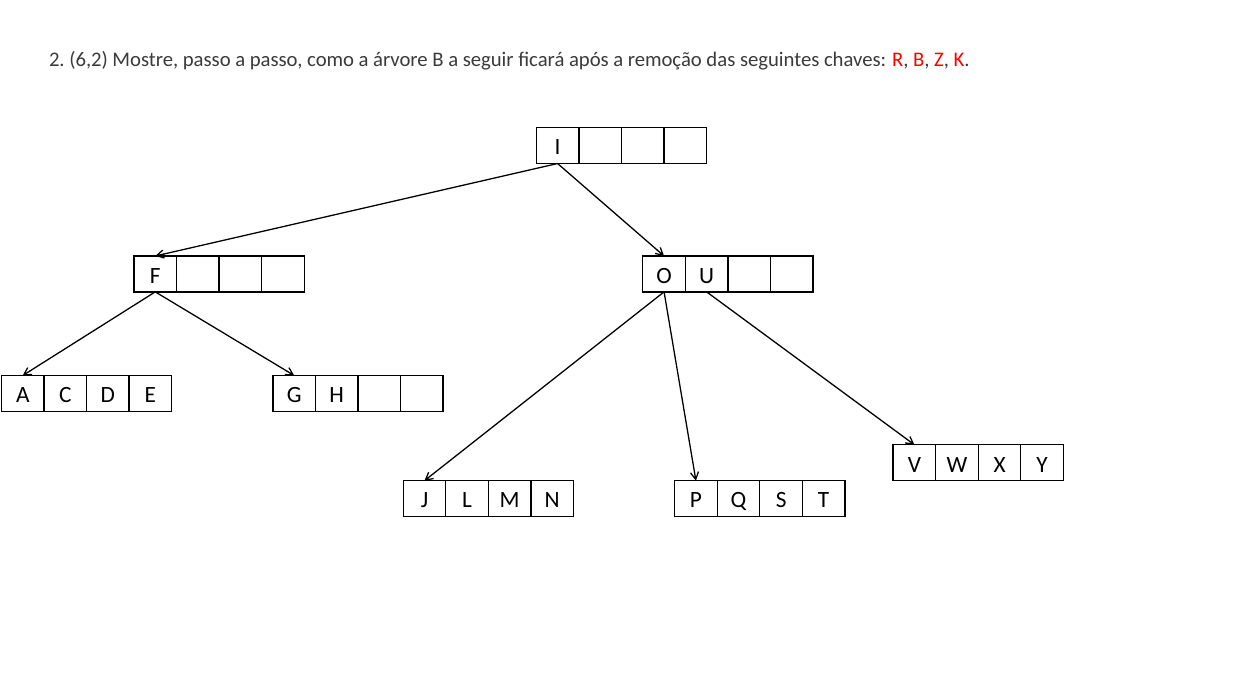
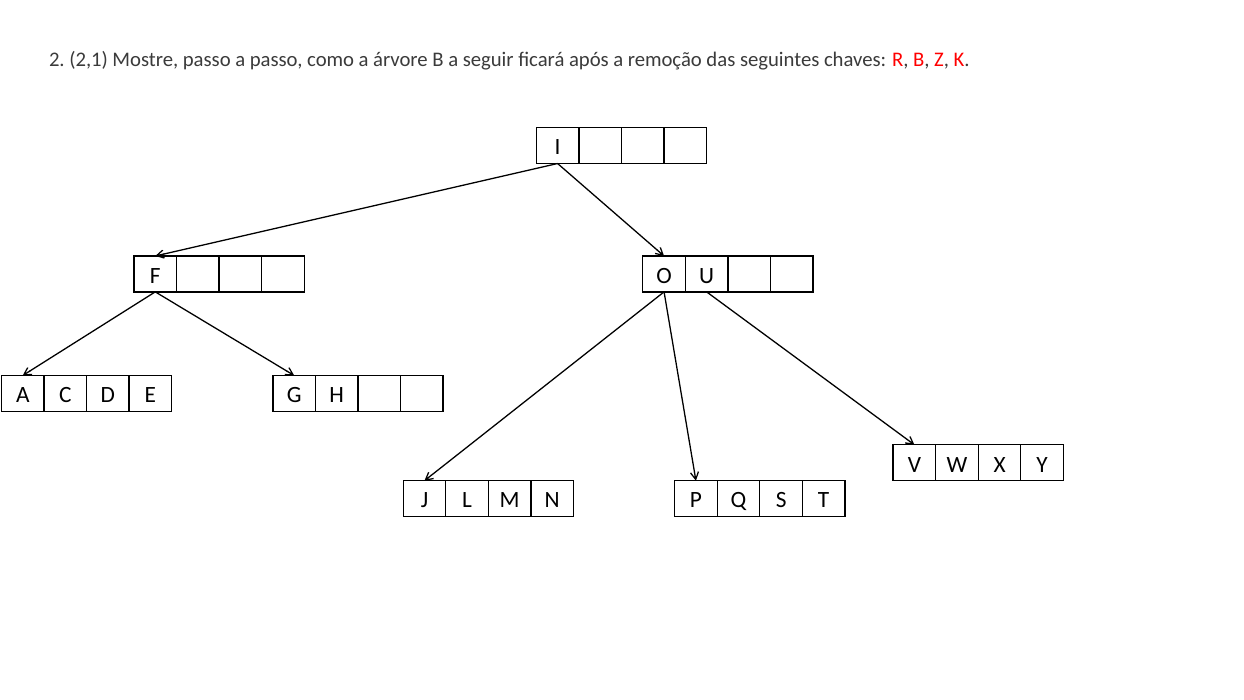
6,2: 6,2 -> 2,1
